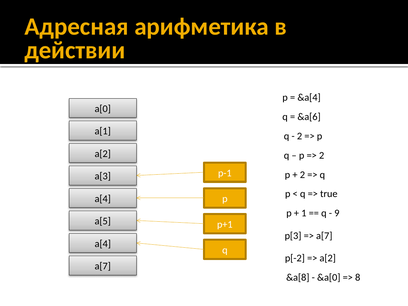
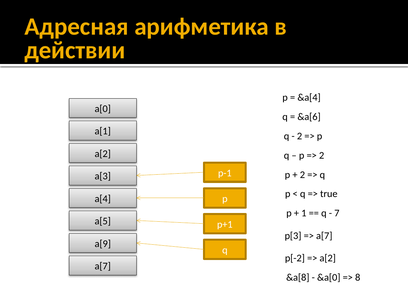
9: 9 -> 7
a[4 at (103, 244): a[4 -> a[9
